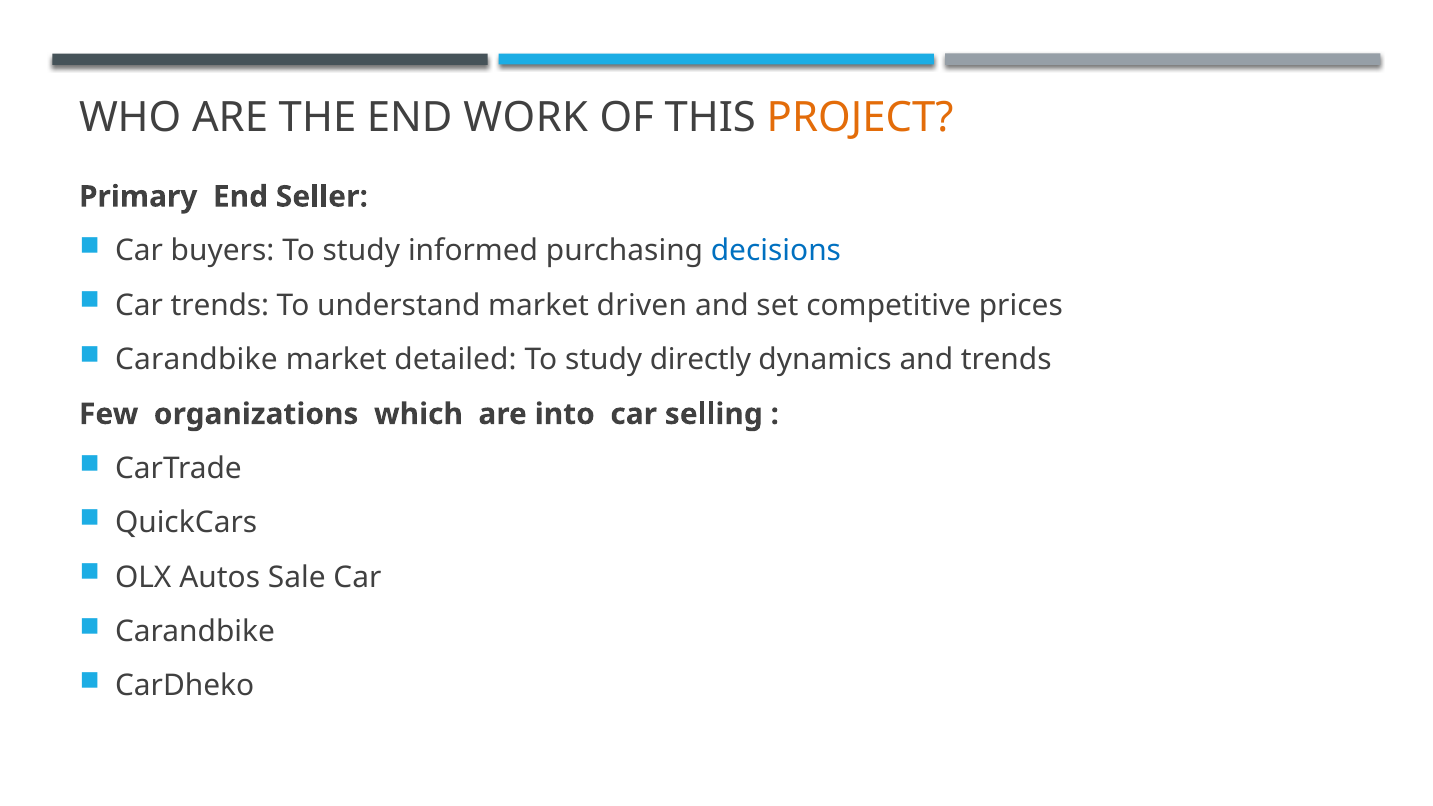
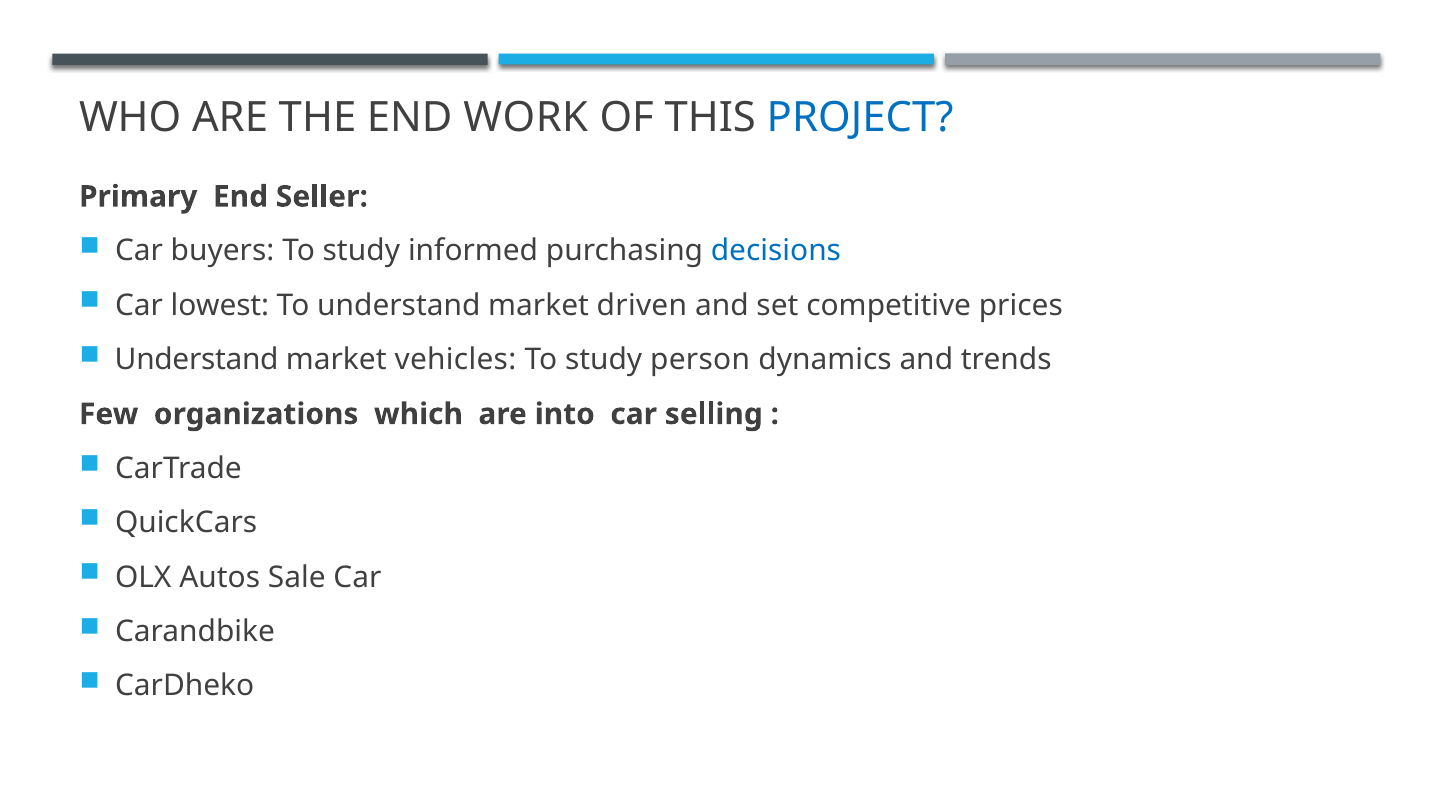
PROJECT colour: orange -> blue
Car trends: trends -> lowest
Carandbike at (196, 360): Carandbike -> Understand
detailed: detailed -> vehicles
directly: directly -> person
